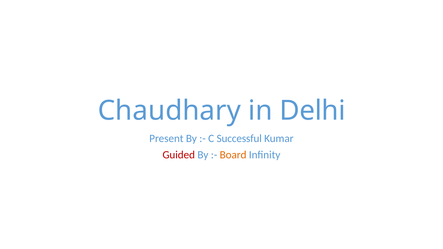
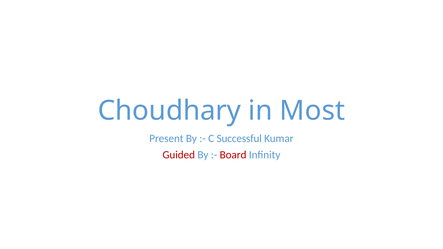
Chaudhary: Chaudhary -> Choudhary
Delhi: Delhi -> Most
Board colour: orange -> red
